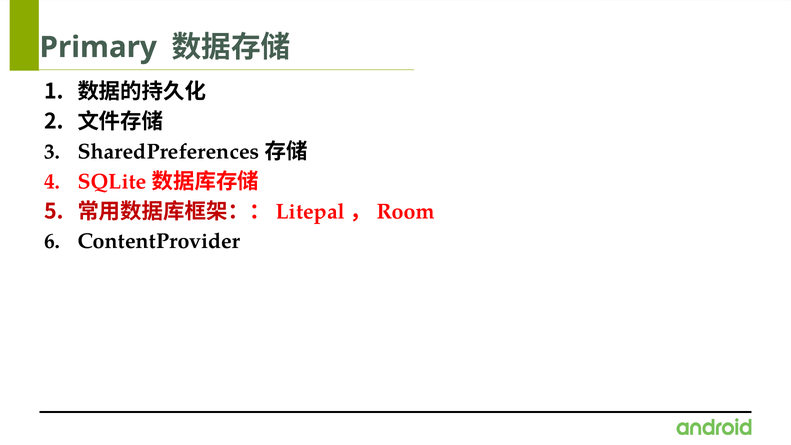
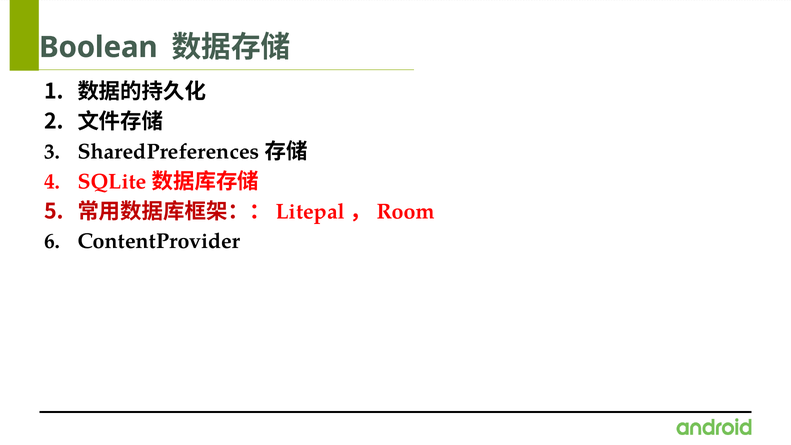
Primary: Primary -> Boolean
